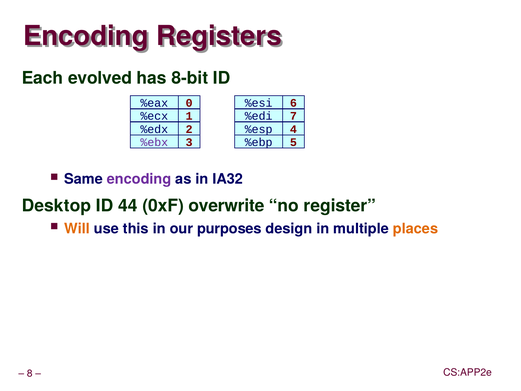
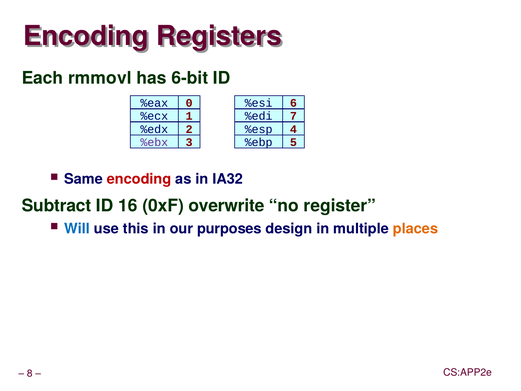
evolved: evolved -> rmmovl
8-bit: 8-bit -> 6-bit
encoding at (139, 179) colour: purple -> red
Desktop: Desktop -> Subtract
44: 44 -> 16
Will colour: orange -> blue
